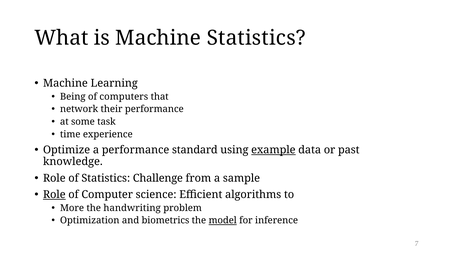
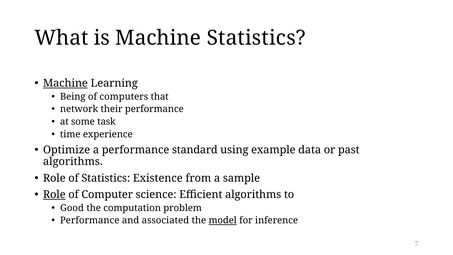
Machine at (65, 83) underline: none -> present
example underline: present -> none
knowledge at (73, 162): knowledge -> algorithms
Challenge: Challenge -> Existence
More: More -> Good
handwriting: handwriting -> computation
Optimization at (90, 220): Optimization -> Performance
biometrics: biometrics -> associated
